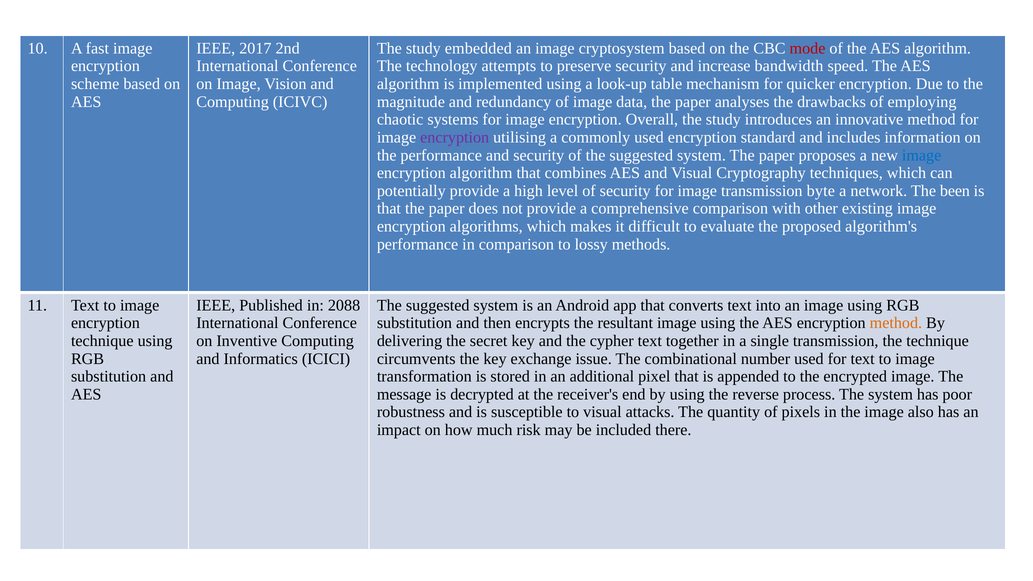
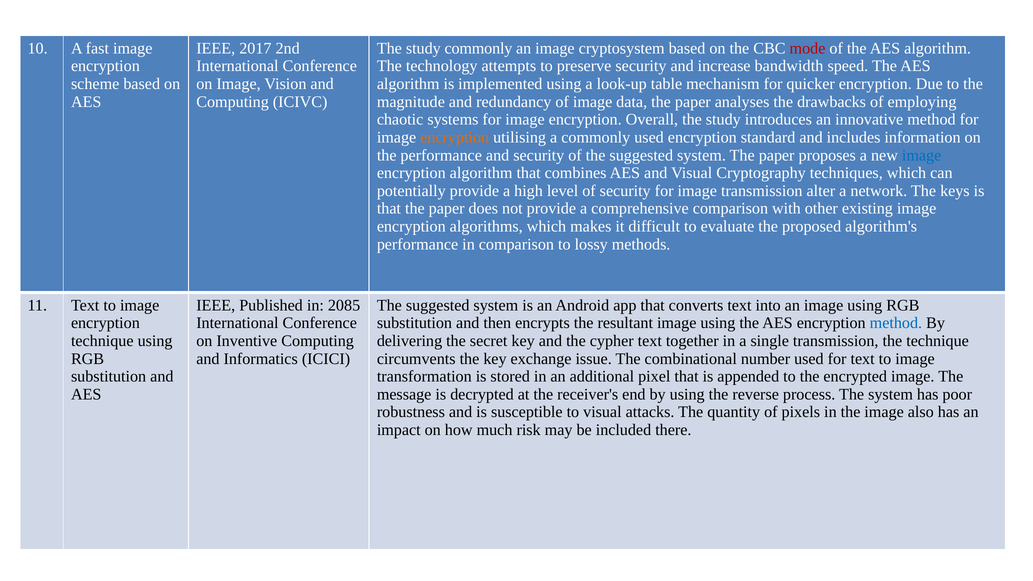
study embedded: embedded -> commonly
encryption at (455, 137) colour: purple -> orange
byte: byte -> alter
been: been -> keys
2088: 2088 -> 2085
method at (896, 323) colour: orange -> blue
